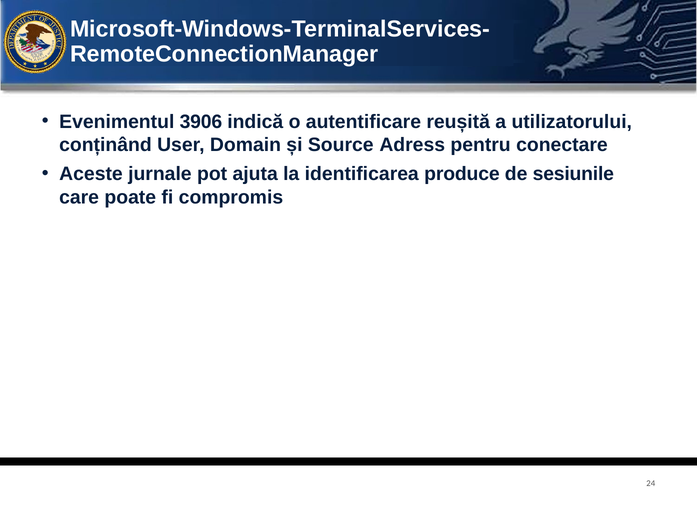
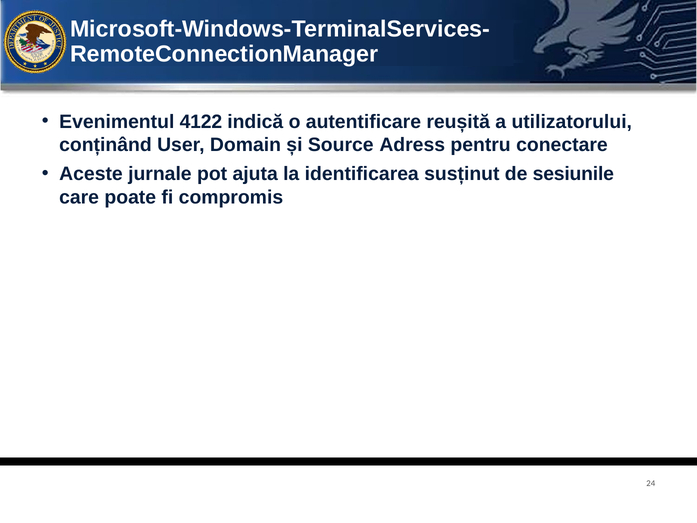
3906: 3906 -> 4122
produce: produce -> susținut
